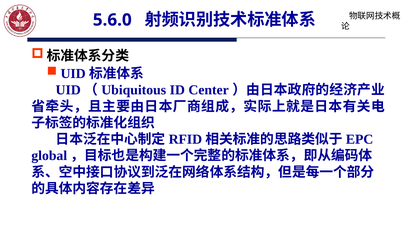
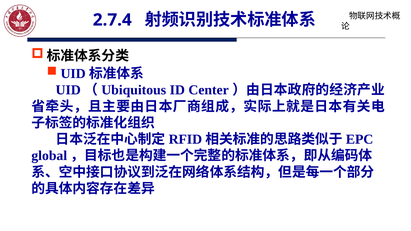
5.6.0: 5.6.0 -> 2.7.4
